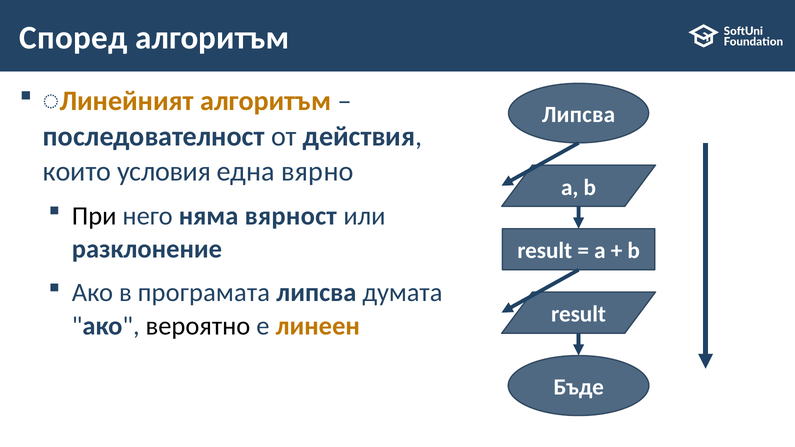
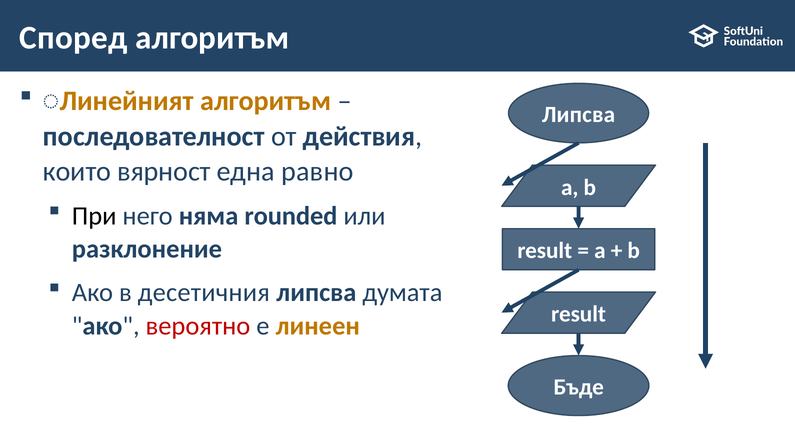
условия: условия -> вярност
вярно: вярно -> равно
вярност: вярност -> rounded
програмата: програмата -> десетичния
вероятно colour: black -> red
